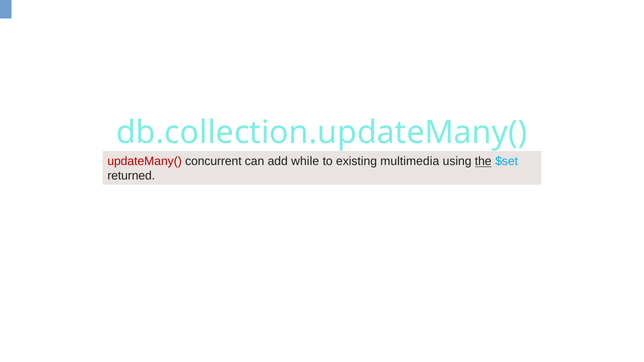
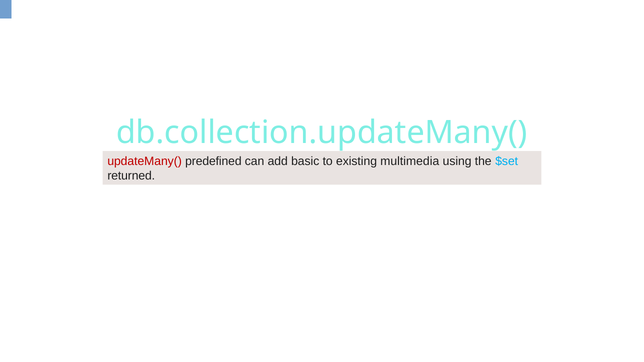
concurrent: concurrent -> predefined
while: while -> basic
the underline: present -> none
